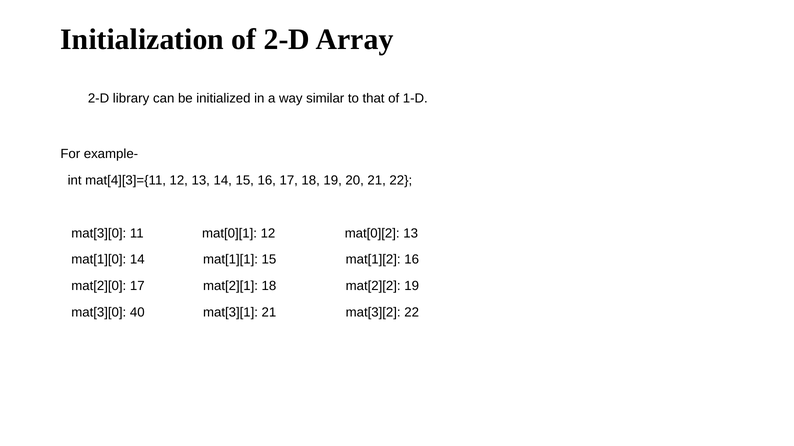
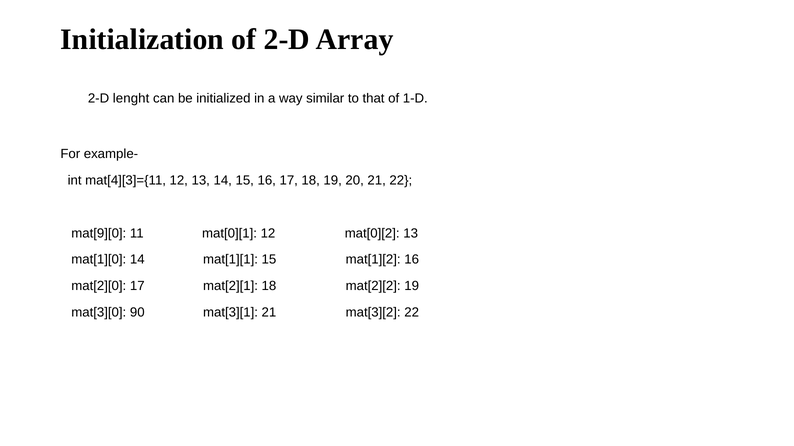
library: library -> lenght
mat[3][0 at (99, 234): mat[3][0 -> mat[9][0
40: 40 -> 90
